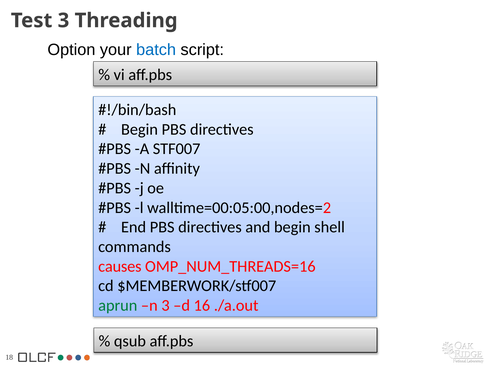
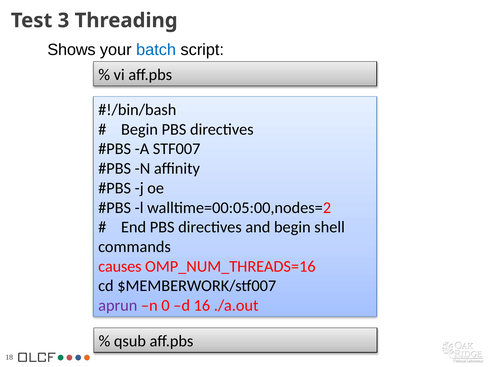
Option: Option -> Shows
aprun colour: green -> purple
n 3: 3 -> 0
